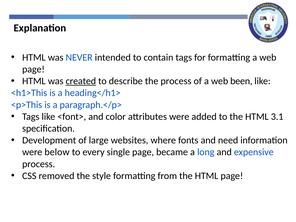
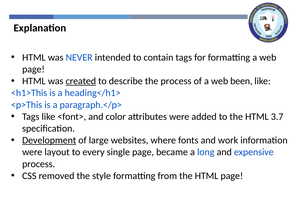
3.1: 3.1 -> 3.7
Development underline: none -> present
need: need -> work
below: below -> layout
